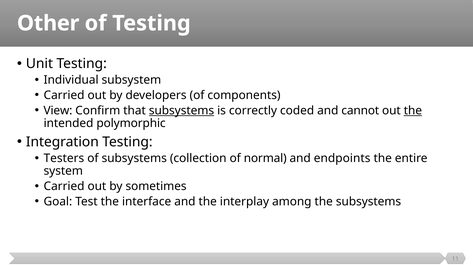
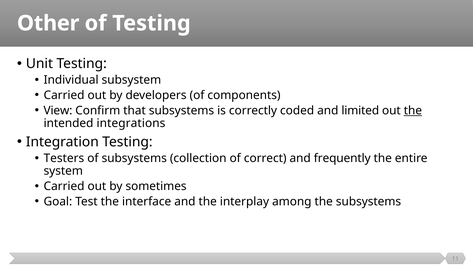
subsystems at (181, 110) underline: present -> none
cannot: cannot -> limited
polymorphic: polymorphic -> integrations
normal: normal -> correct
endpoints: endpoints -> frequently
